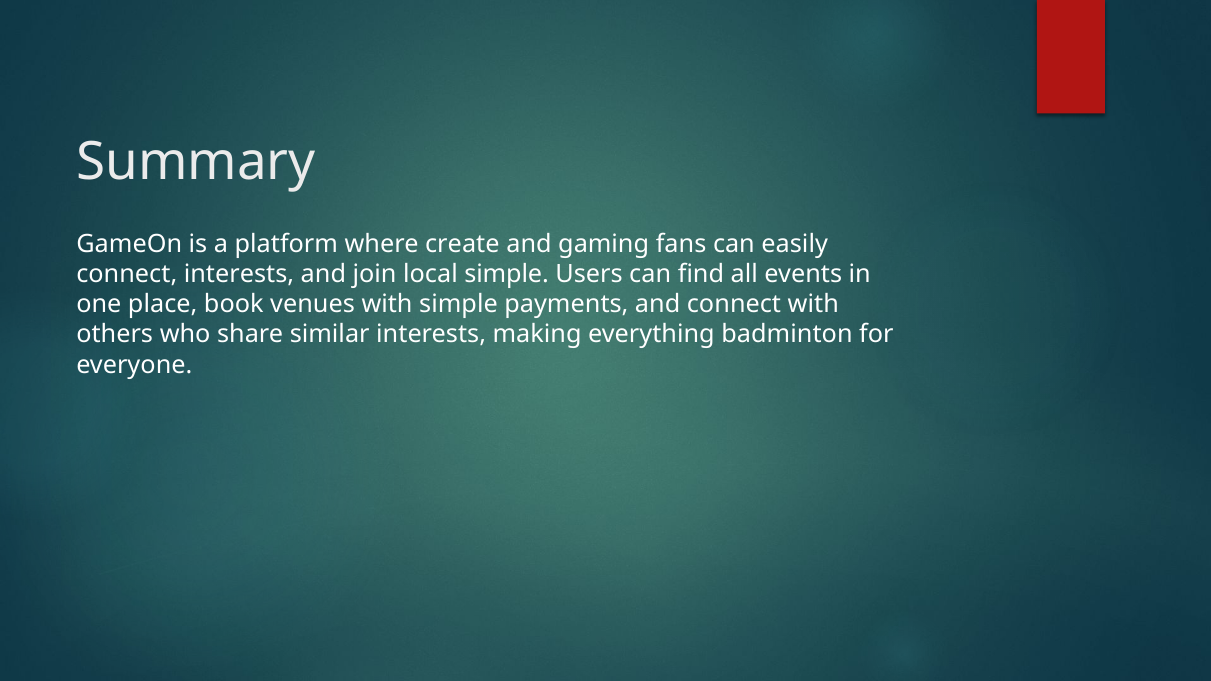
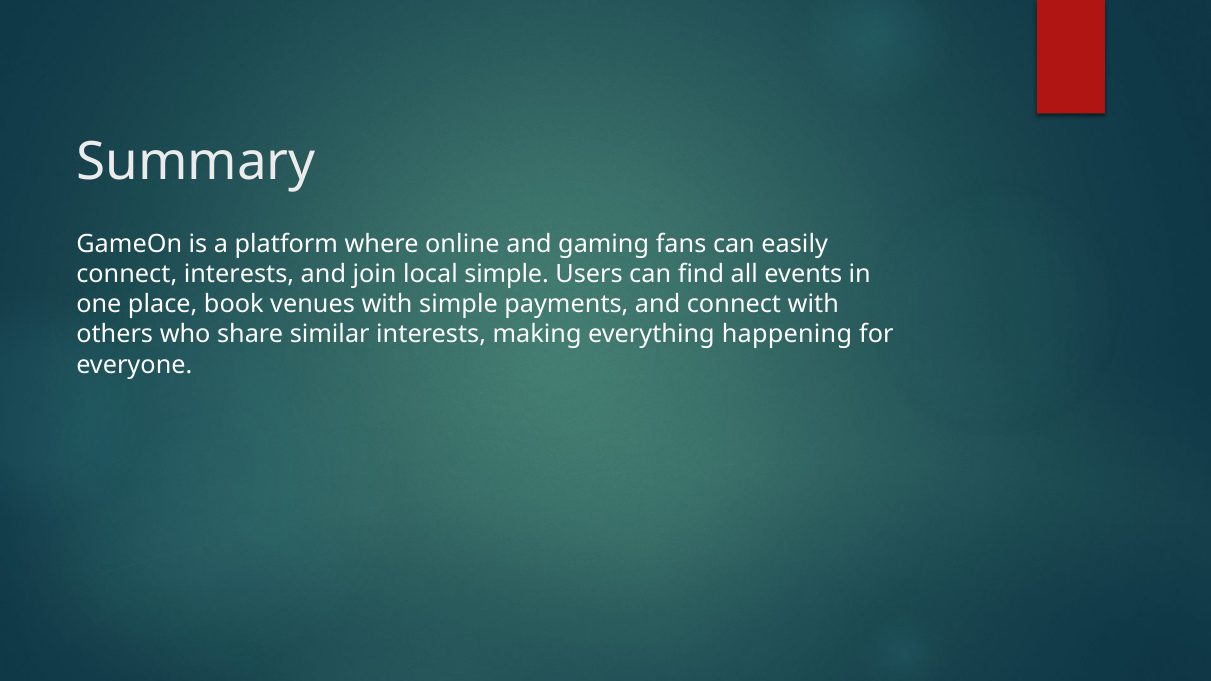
create: create -> online
badminton: badminton -> happening
